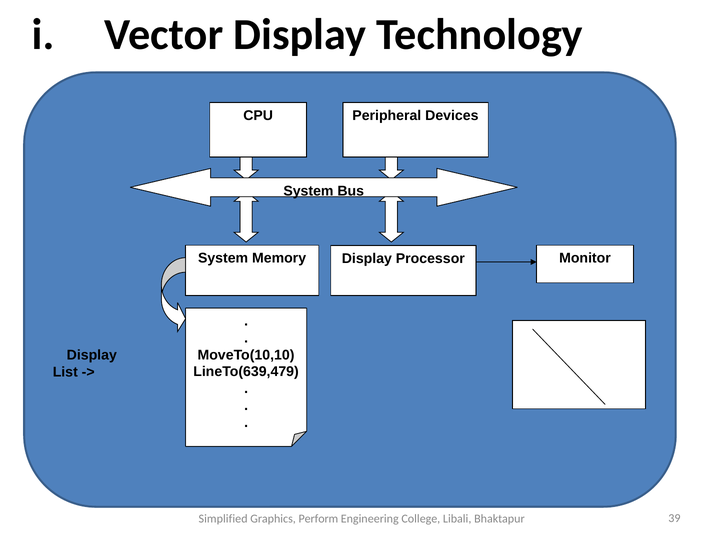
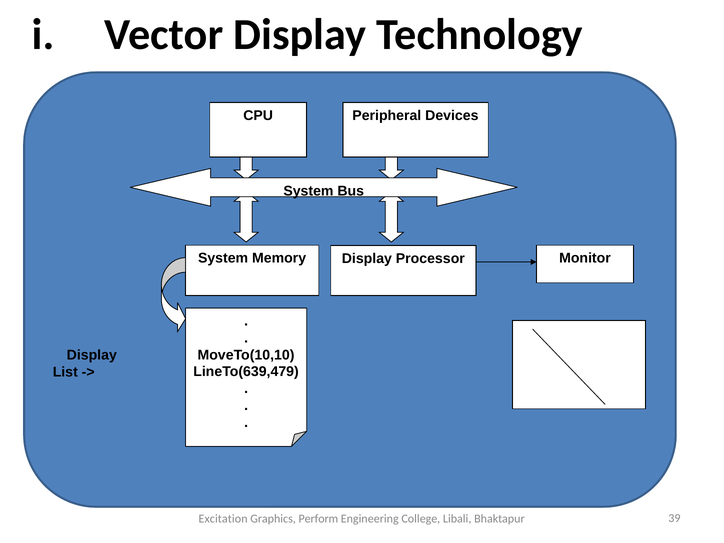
Simplified: Simplified -> Excitation
